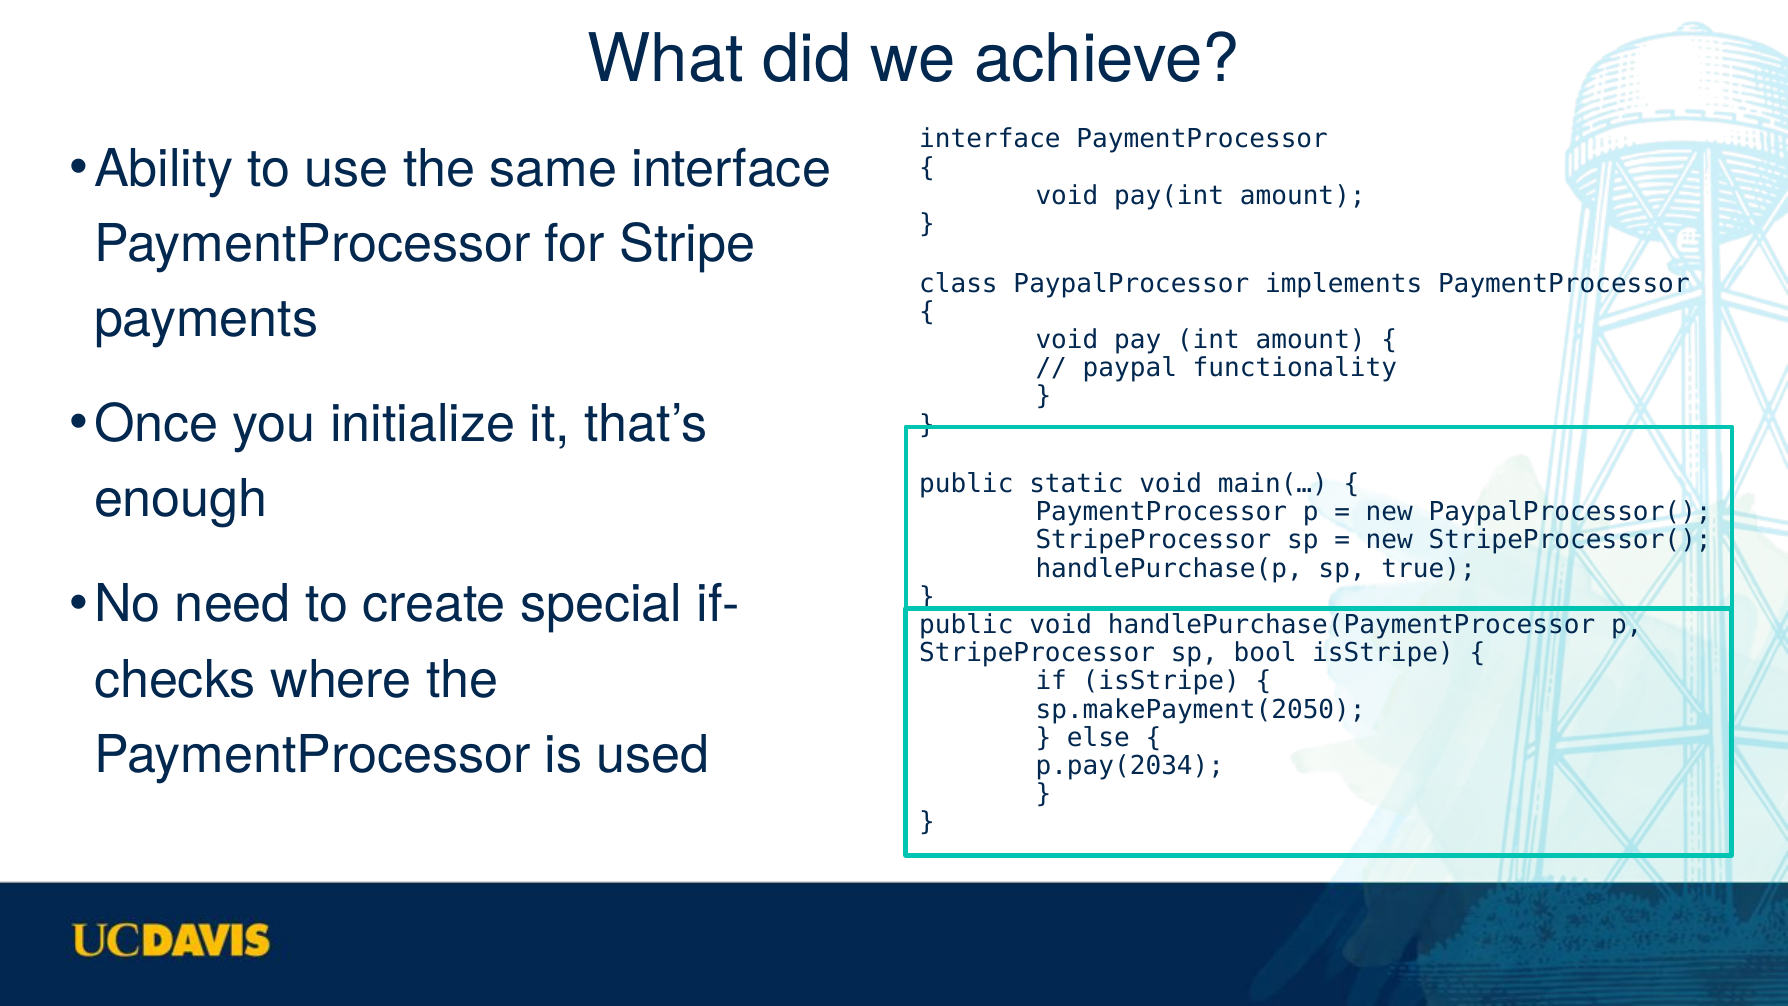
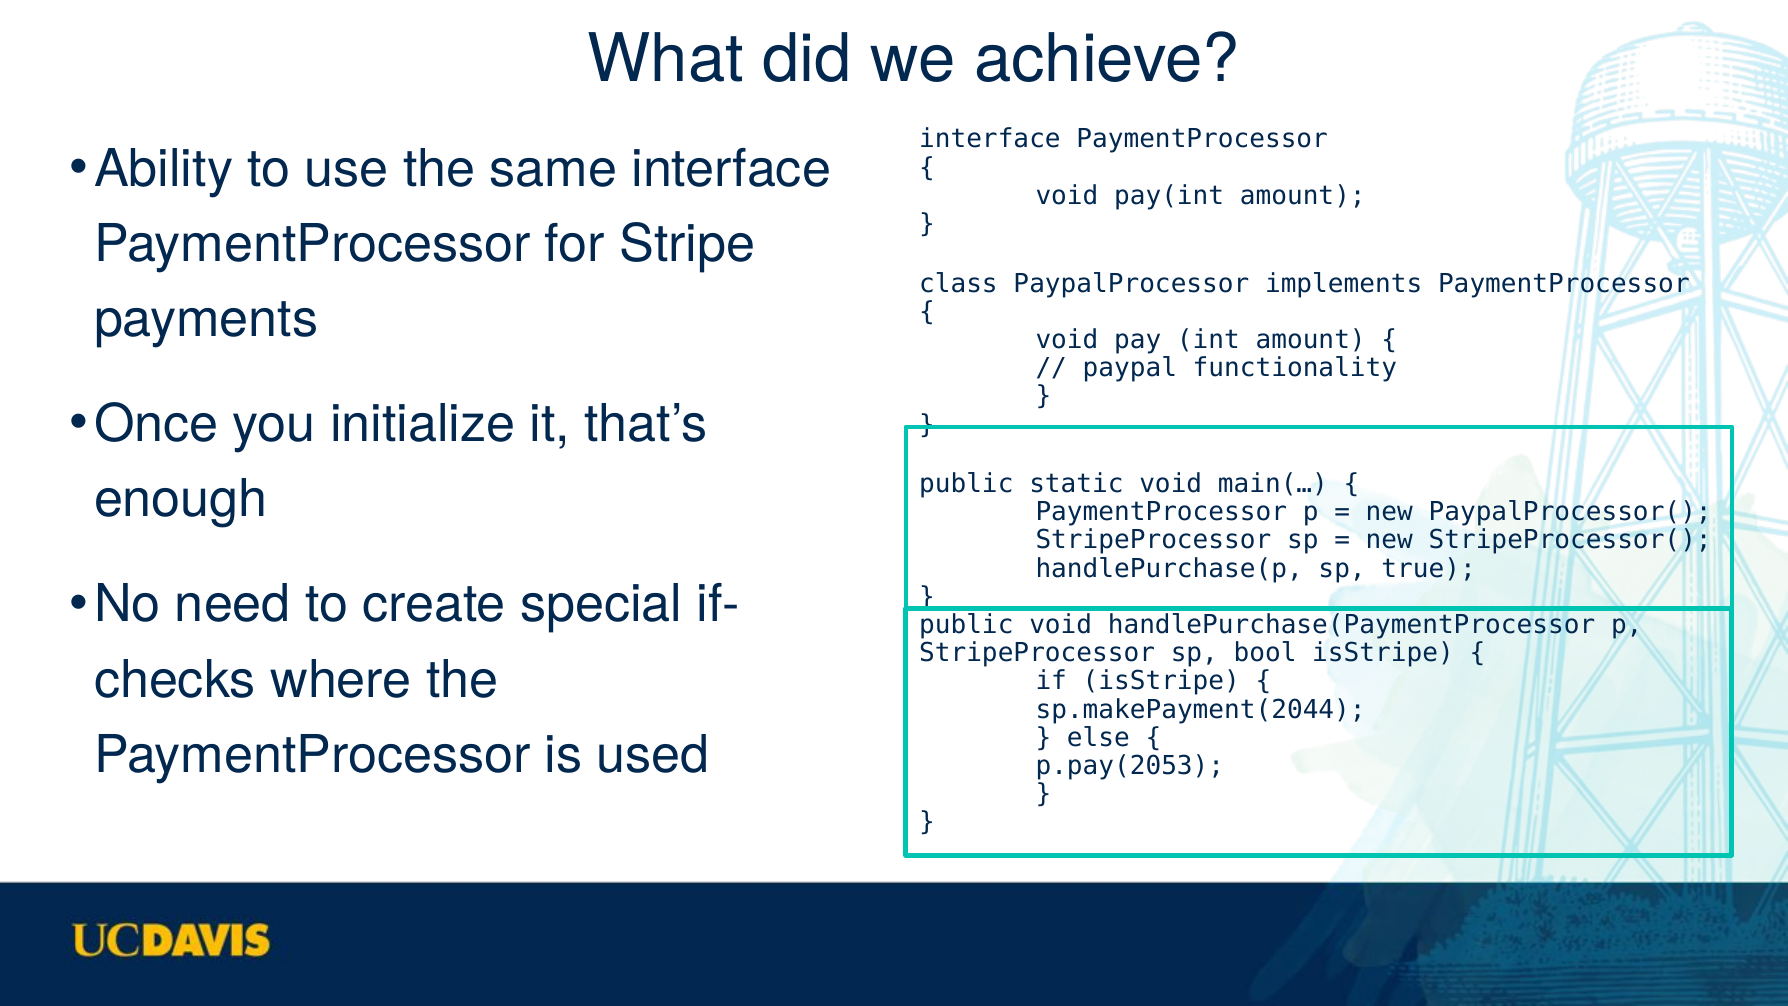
sp.makePayment(2050: sp.makePayment(2050 -> sp.makePayment(2044
p.pay(2034: p.pay(2034 -> p.pay(2053
